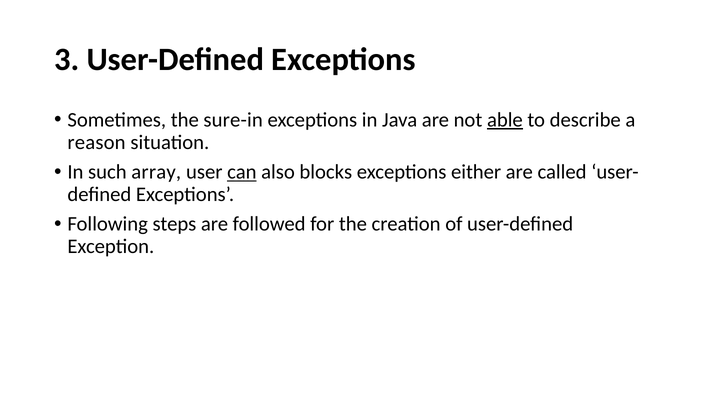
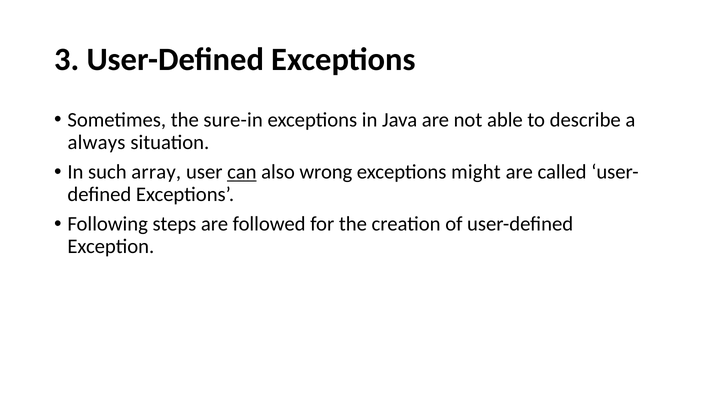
able underline: present -> none
reason: reason -> always
blocks: blocks -> wrong
either: either -> might
